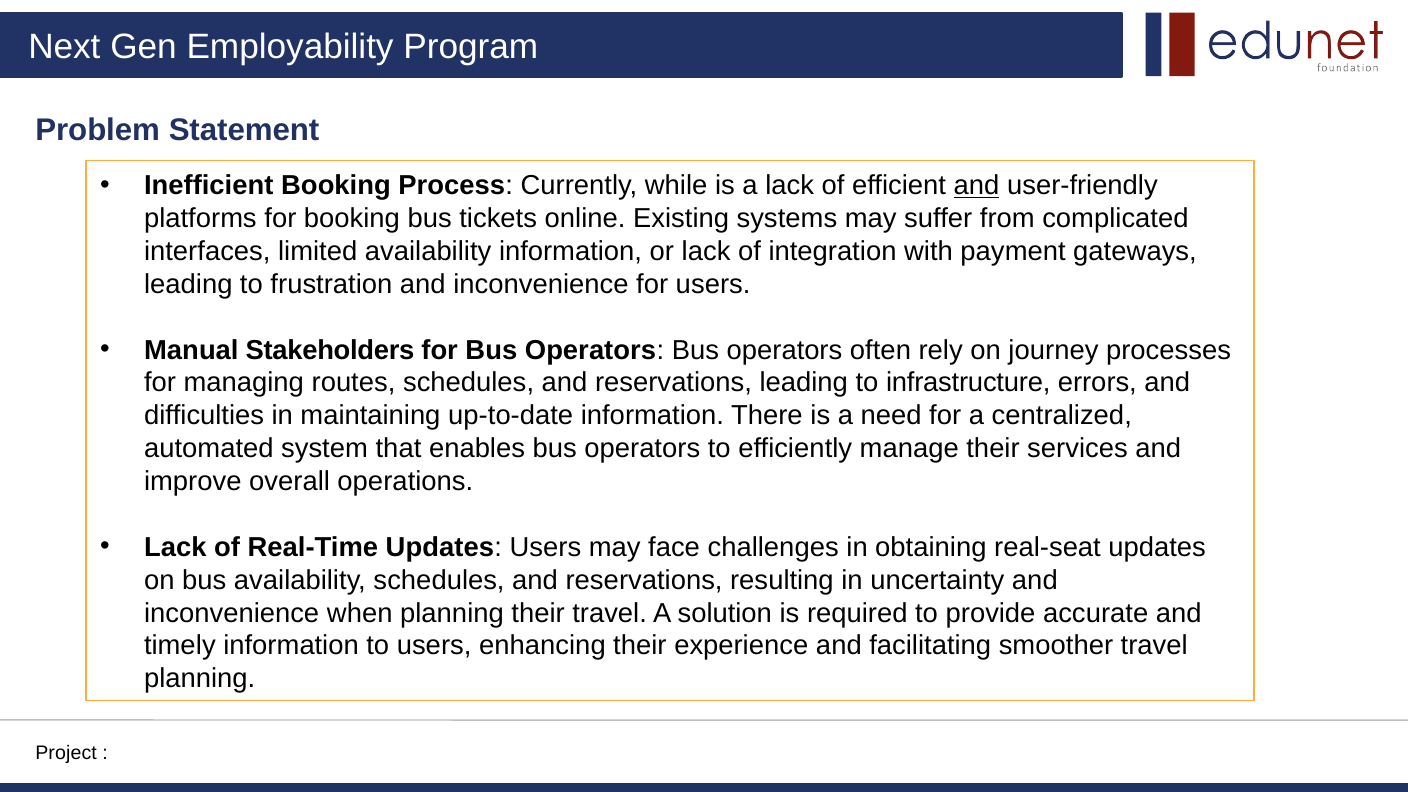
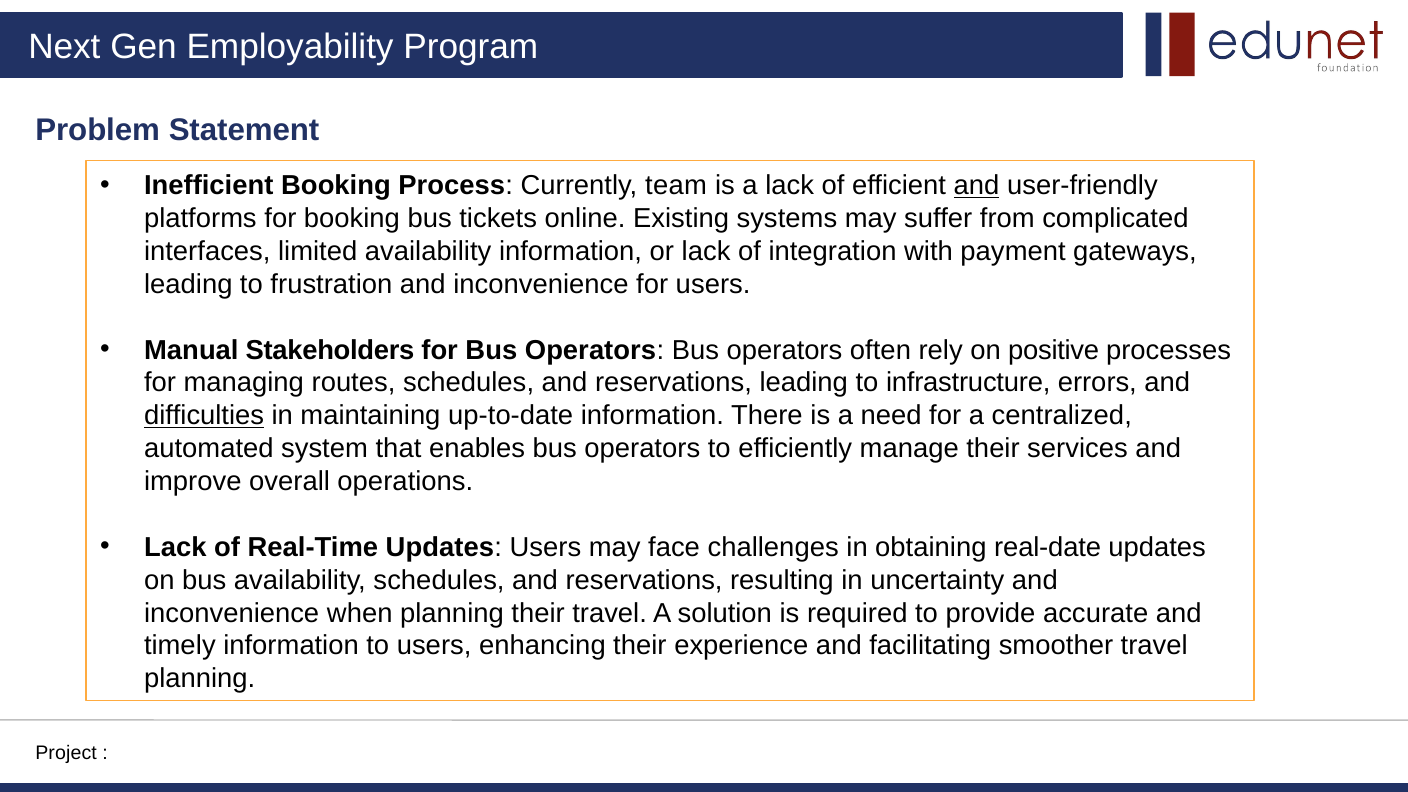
while: while -> team
journey: journey -> positive
difficulties underline: none -> present
real-seat: real-seat -> real-date
